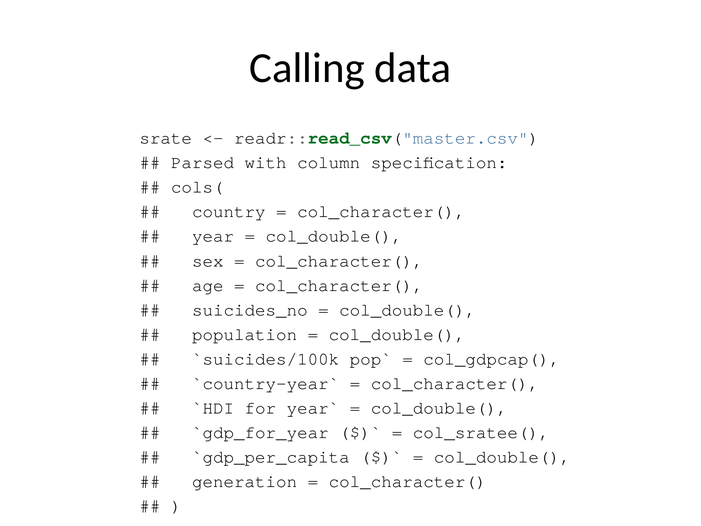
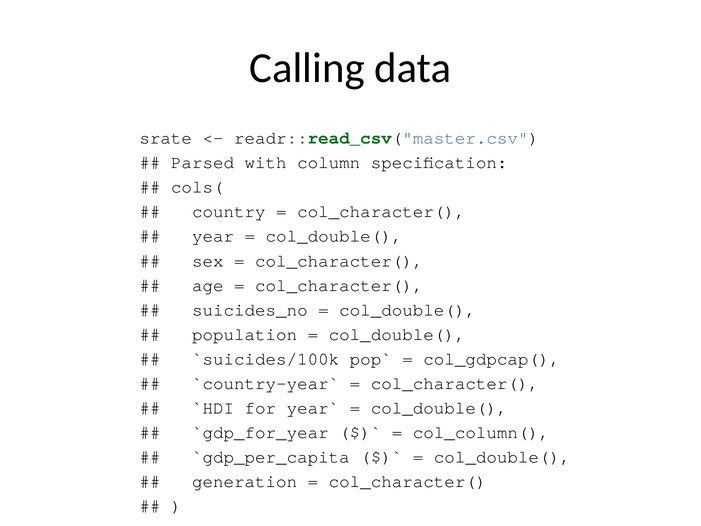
col_sratee(: col_sratee( -> col_column(
